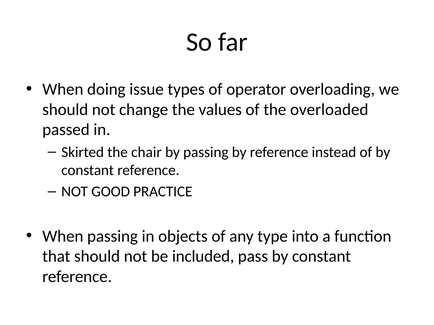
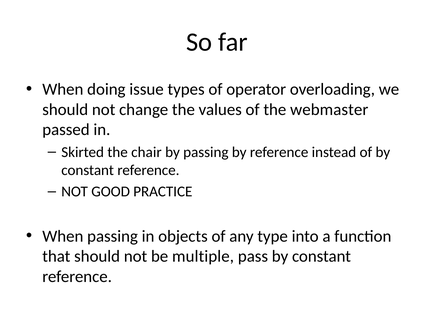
overloaded: overloaded -> webmaster
included: included -> multiple
